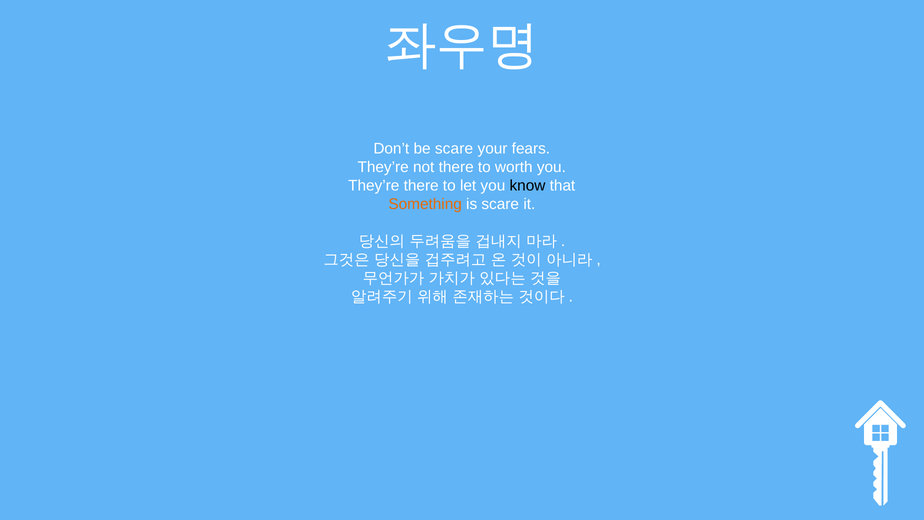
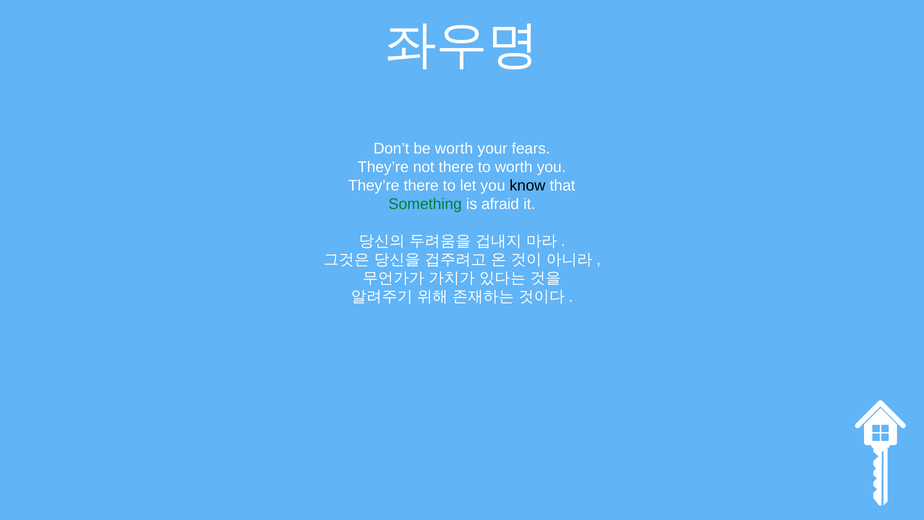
be scare: scare -> worth
Something colour: orange -> green
is scare: scare -> afraid
